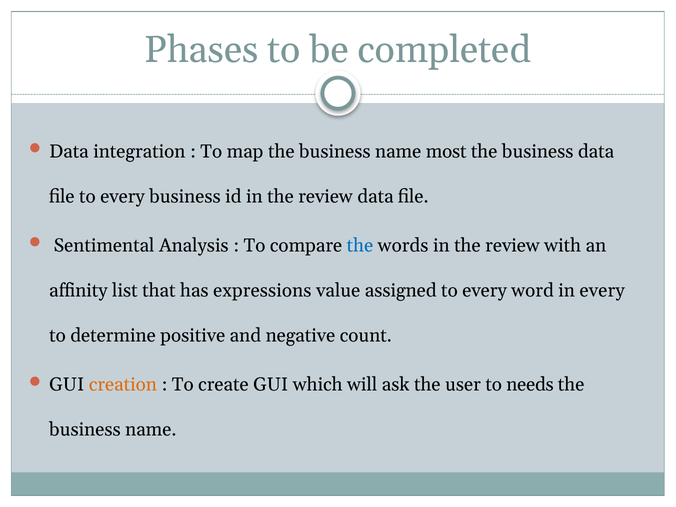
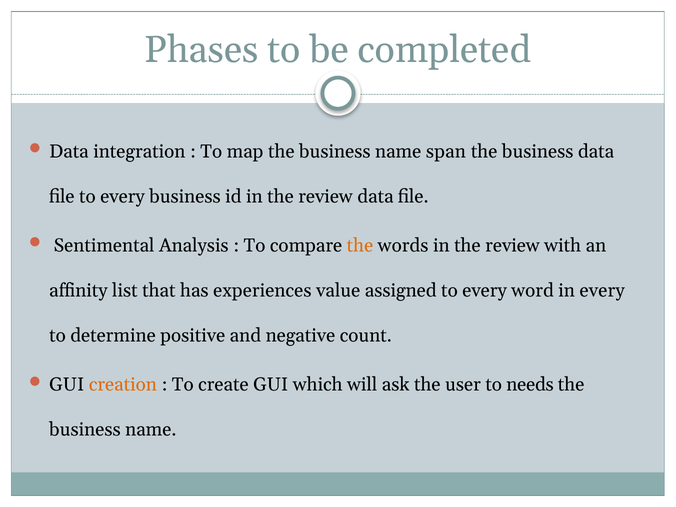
most: most -> span
the at (360, 245) colour: blue -> orange
expressions: expressions -> experiences
